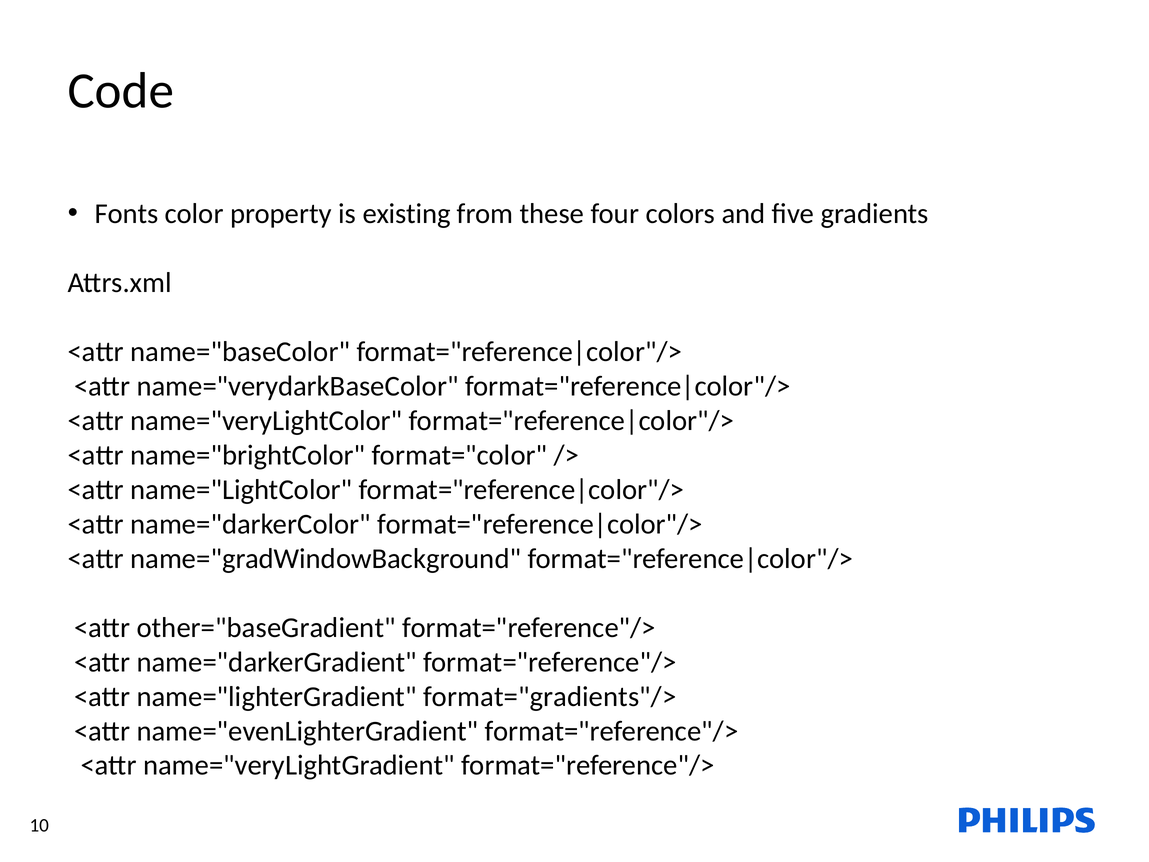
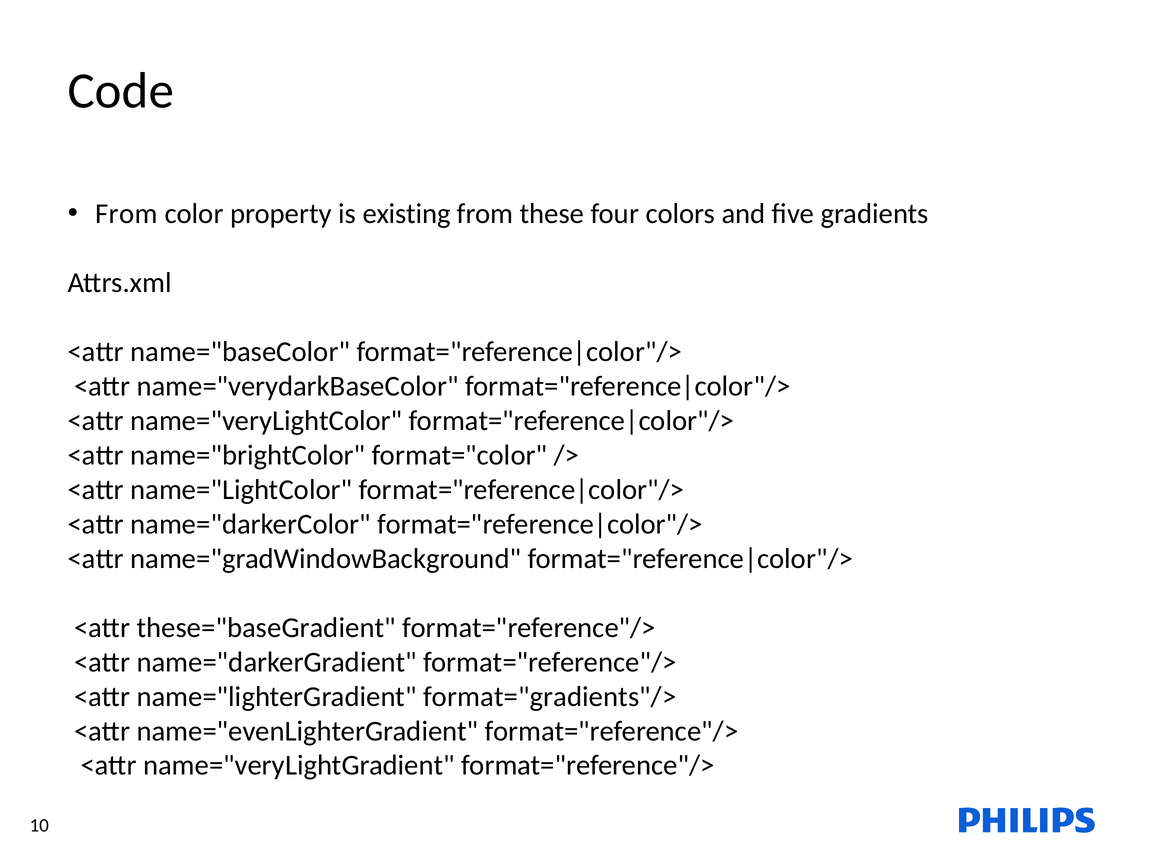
Fonts at (127, 214): Fonts -> From
other="baseGradient: other="baseGradient -> these="baseGradient
